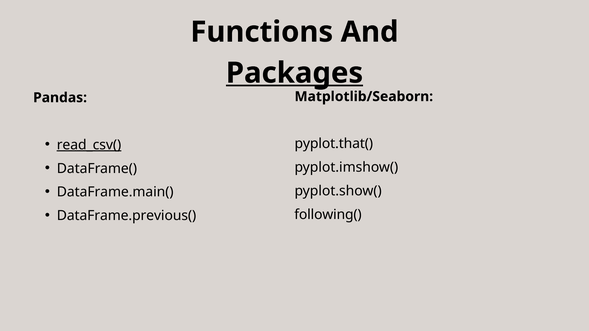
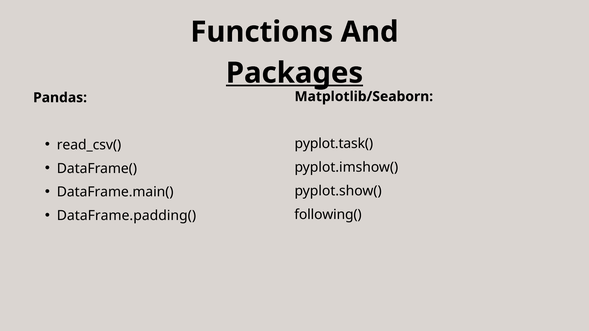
read_csv( underline: present -> none
pyplot.that(: pyplot.that( -> pyplot.task(
DataFrame.previous(: DataFrame.previous( -> DataFrame.padding(
